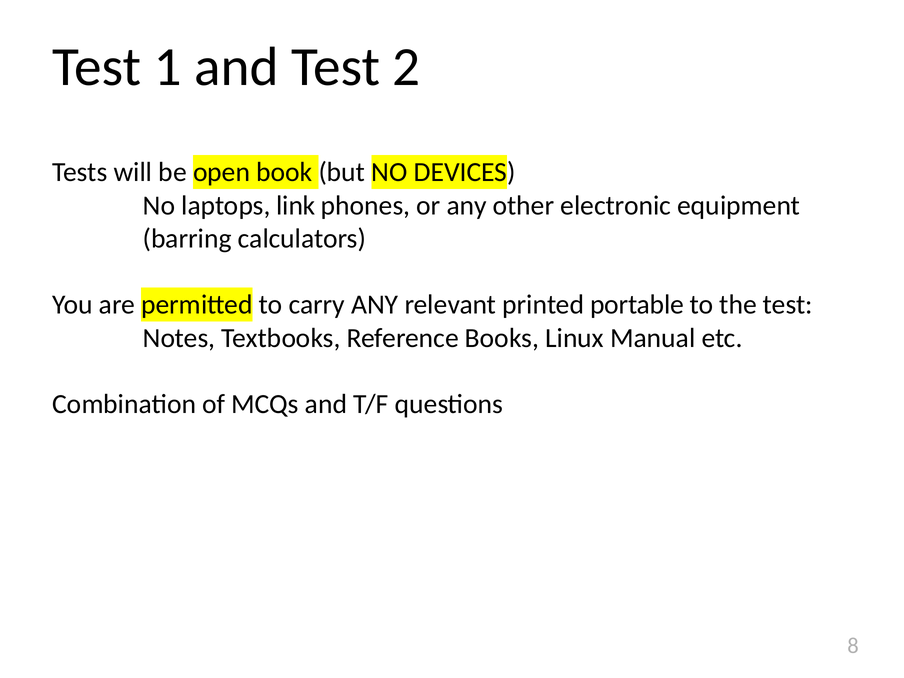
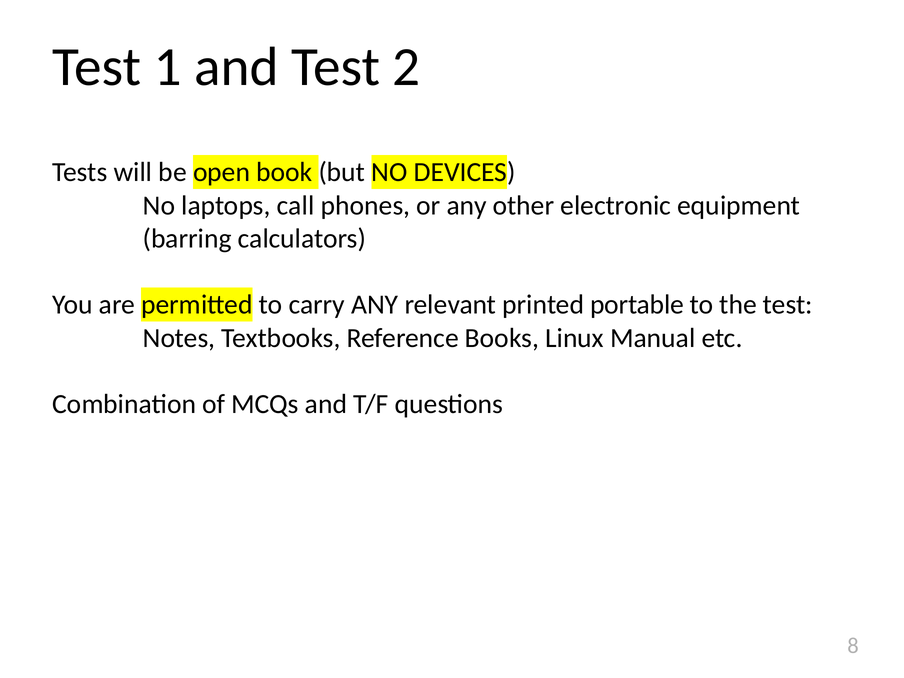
link: link -> call
